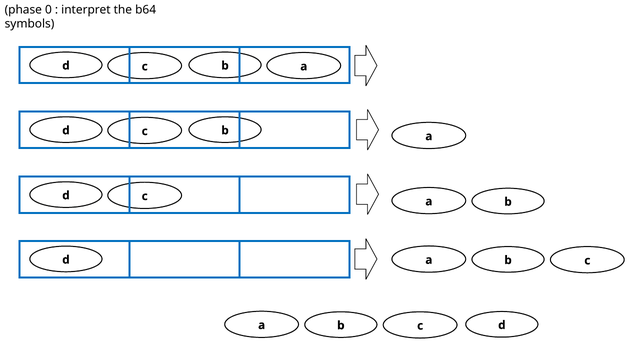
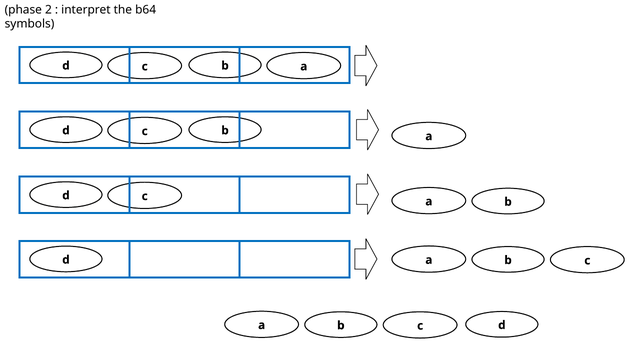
0: 0 -> 2
